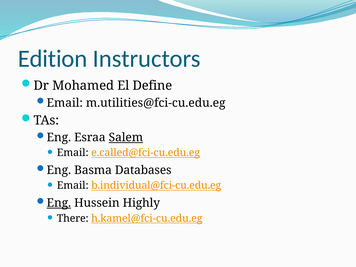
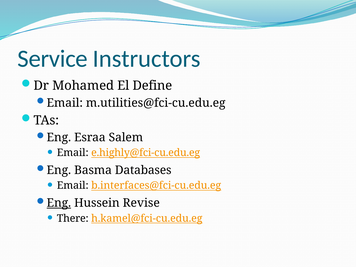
Edition: Edition -> Service
Salem underline: present -> none
e.called@fci-cu.edu.eg: e.called@fci-cu.edu.eg -> e.highly@fci-cu.edu.eg
b.individual@fci-cu.edu.eg: b.individual@fci-cu.edu.eg -> b.interfaces@fci-cu.edu.eg
Highly: Highly -> Revise
